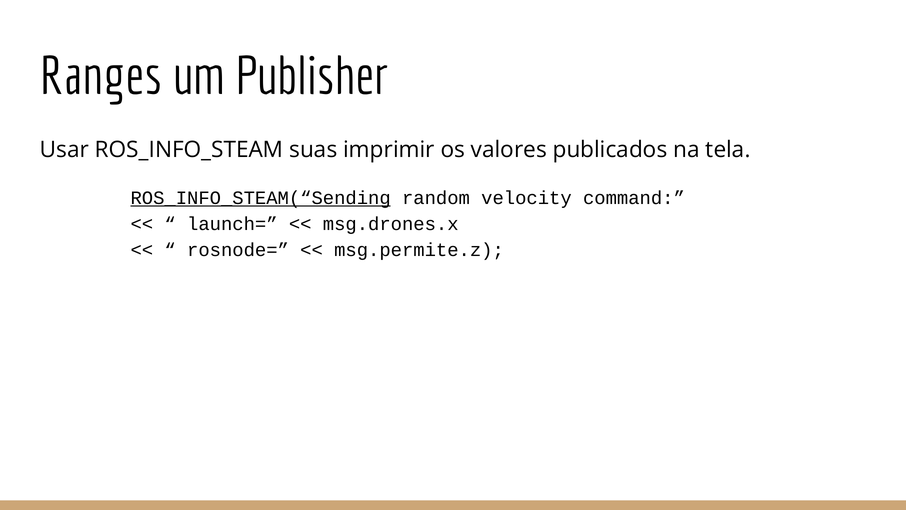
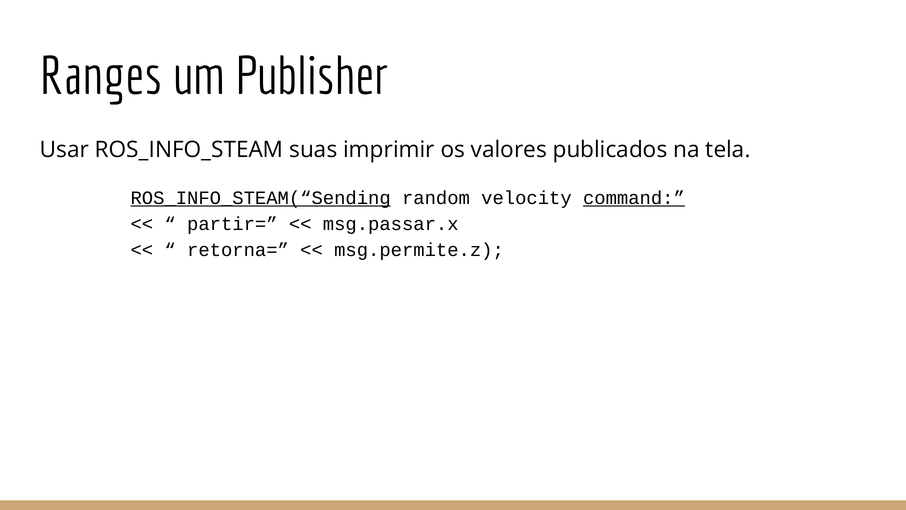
command underline: none -> present
launch=: launch= -> partir=
msg.drones.x: msg.drones.x -> msg.passar.x
rosnode=: rosnode= -> retorna=
